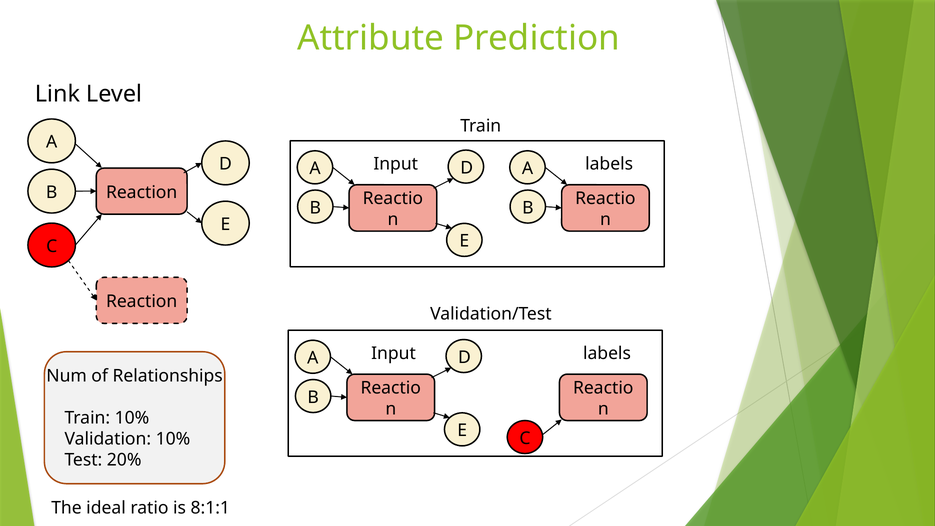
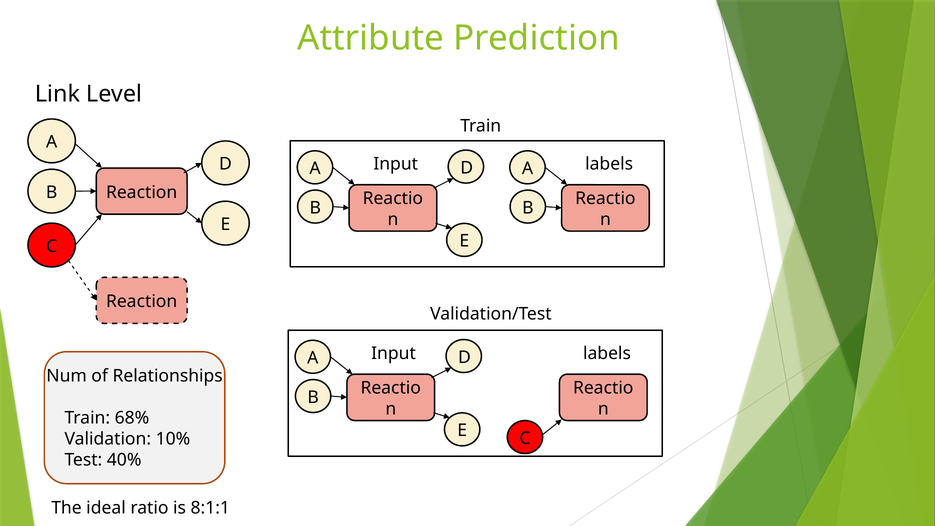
Train 10%: 10% -> 68%
20%: 20% -> 40%
